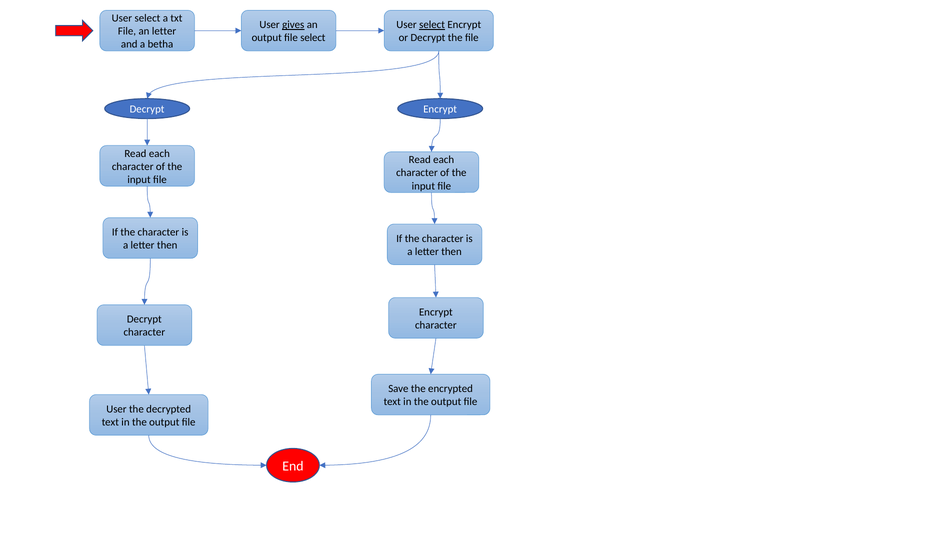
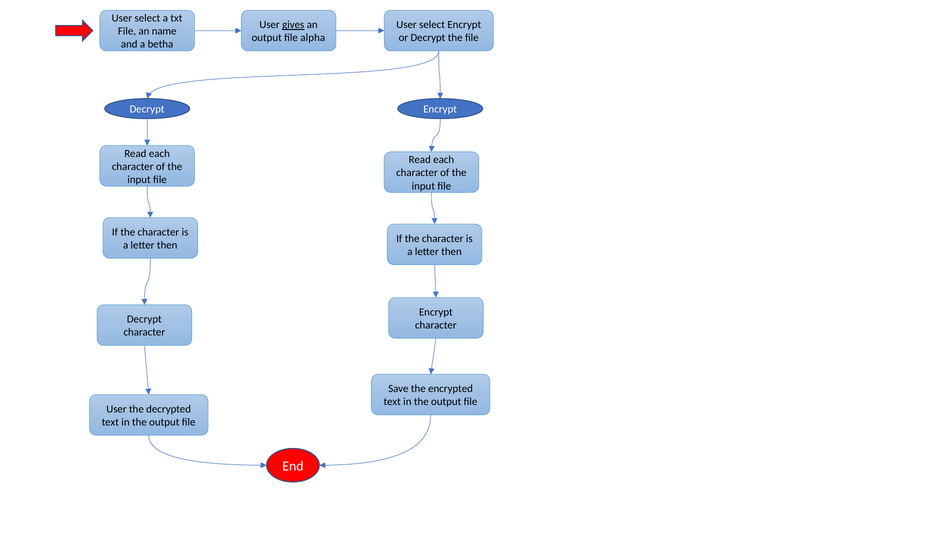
select at (432, 25) underline: present -> none
an letter: letter -> name
file select: select -> alpha
